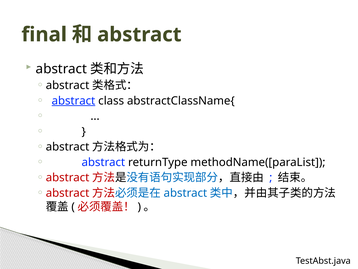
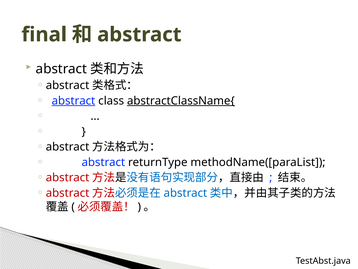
abstractClassName{ underline: none -> present
